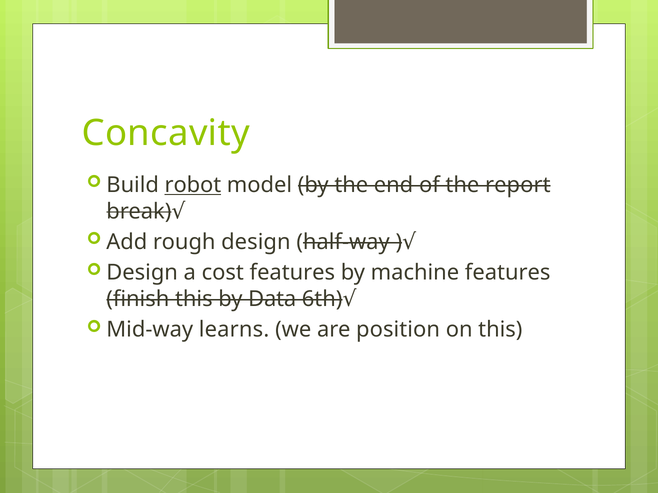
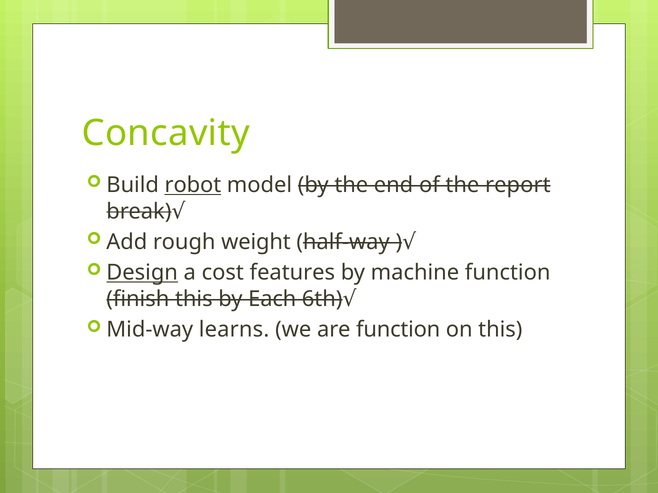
rough design: design -> weight
Design at (142, 273) underline: none -> present
machine features: features -> function
Data: Data -> Each
are position: position -> function
